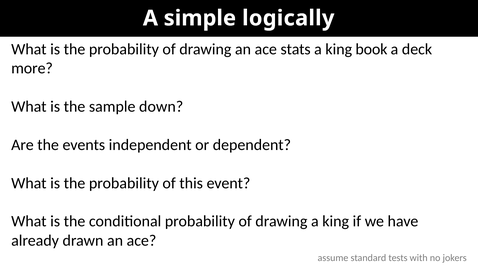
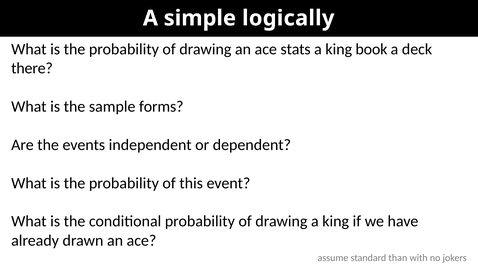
more: more -> there
down: down -> forms
tests: tests -> than
